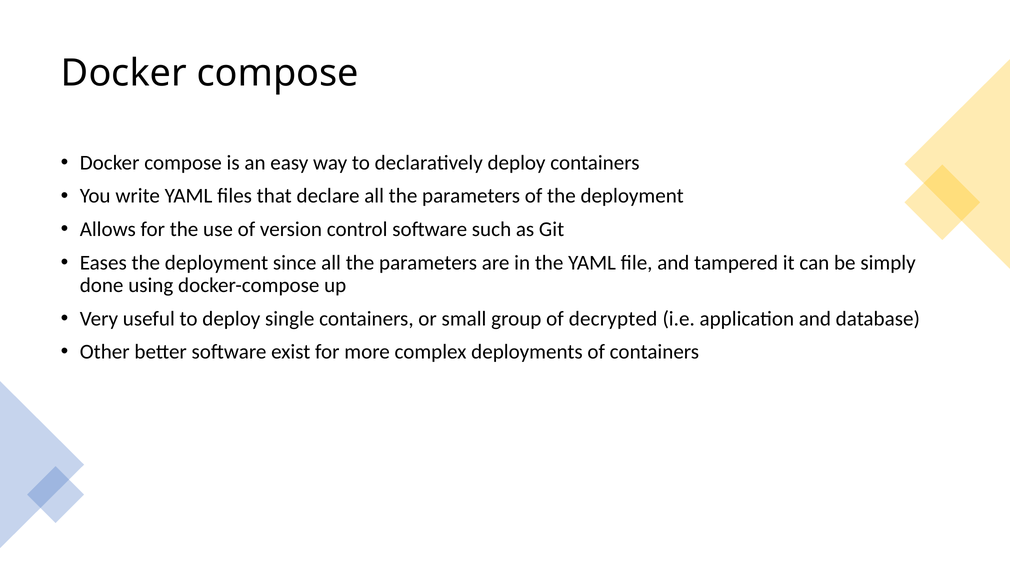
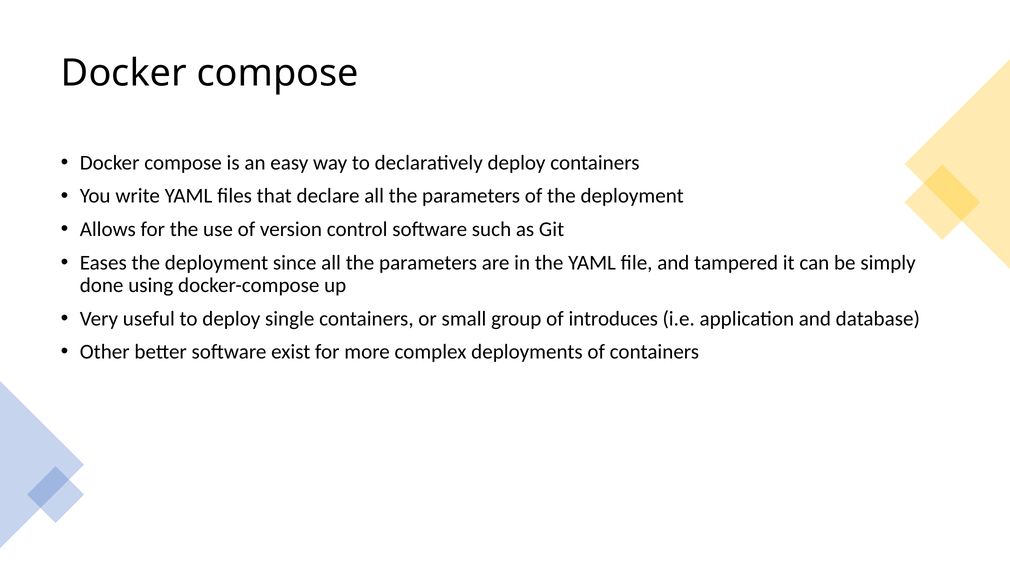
decrypted: decrypted -> introduces
